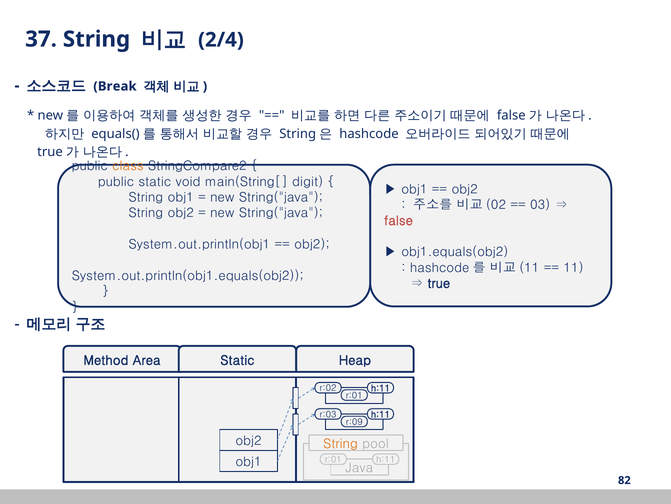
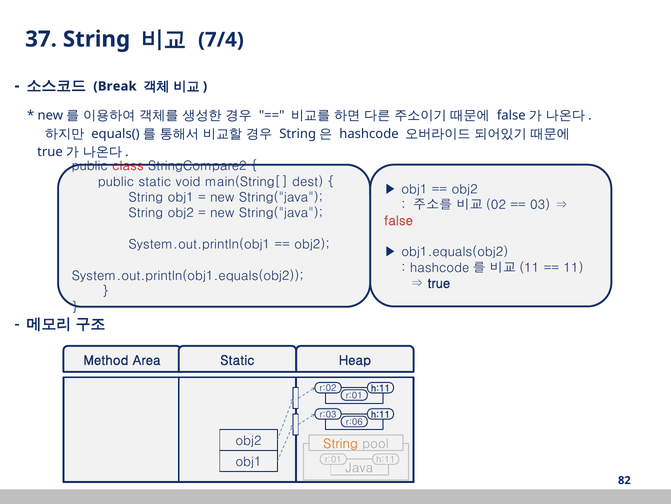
2/4: 2/4 -> 7/4
class colour: orange -> red
digit: digit -> dest
r:09: r:09 -> r:06
